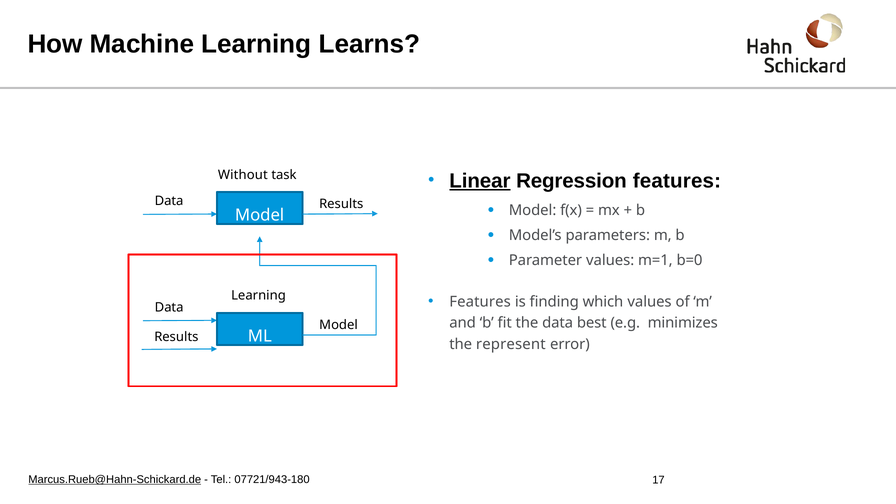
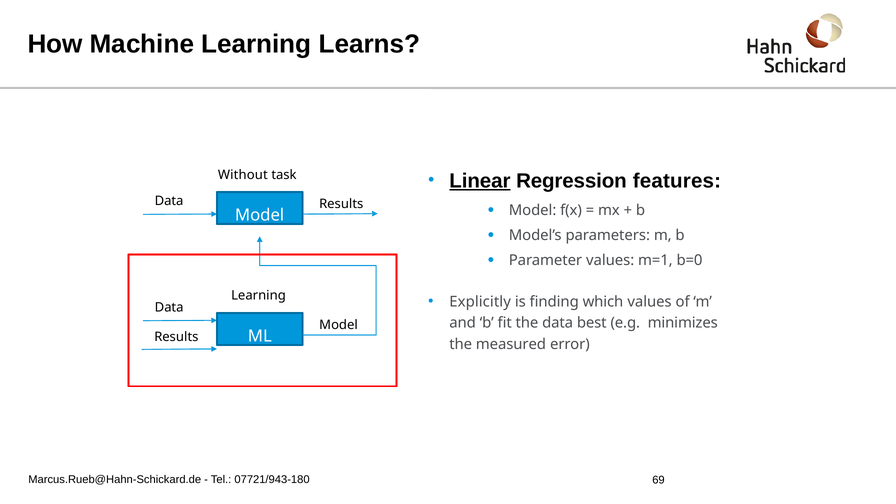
Features at (480, 302): Features -> Explicitly
represent: represent -> measured
Marcus.Rueb@Hahn-Schickard.de underline: present -> none
17: 17 -> 69
